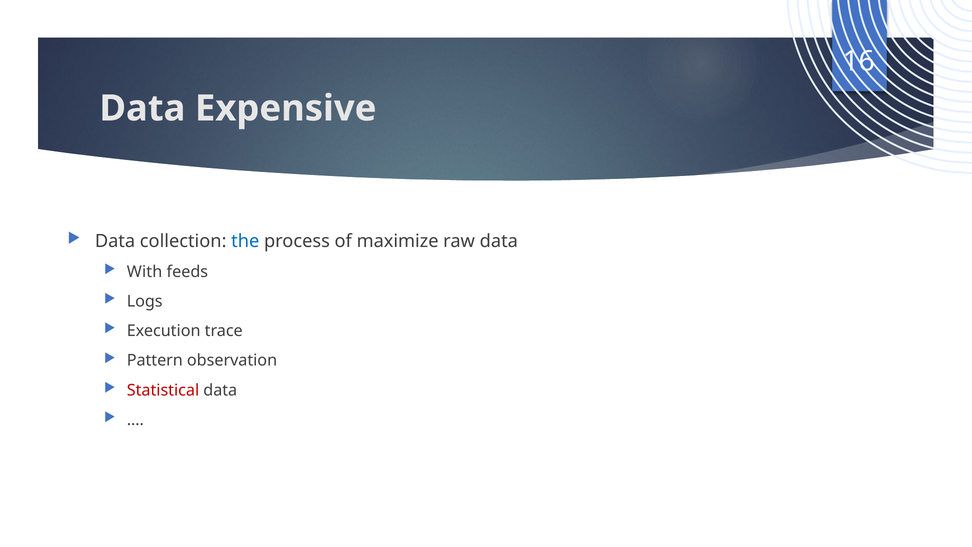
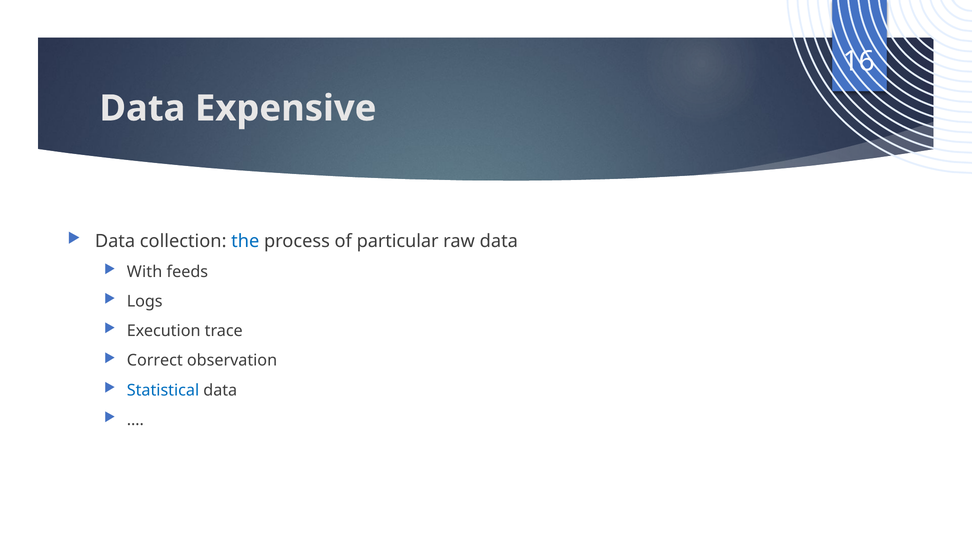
maximize: maximize -> particular
Pattern: Pattern -> Correct
Statistical colour: red -> blue
